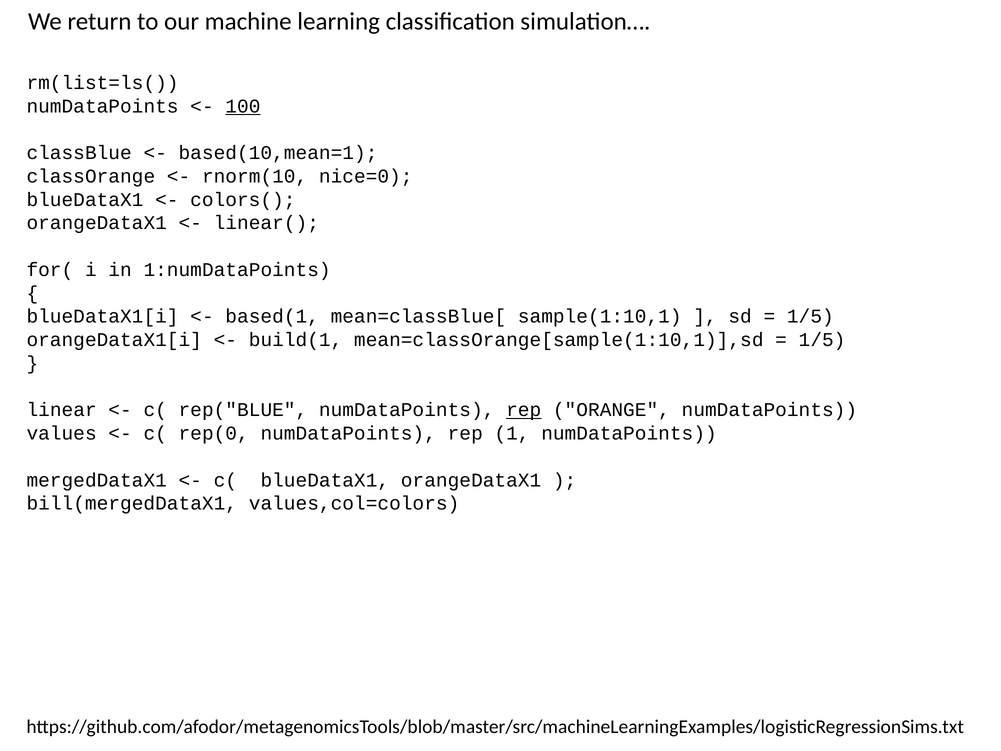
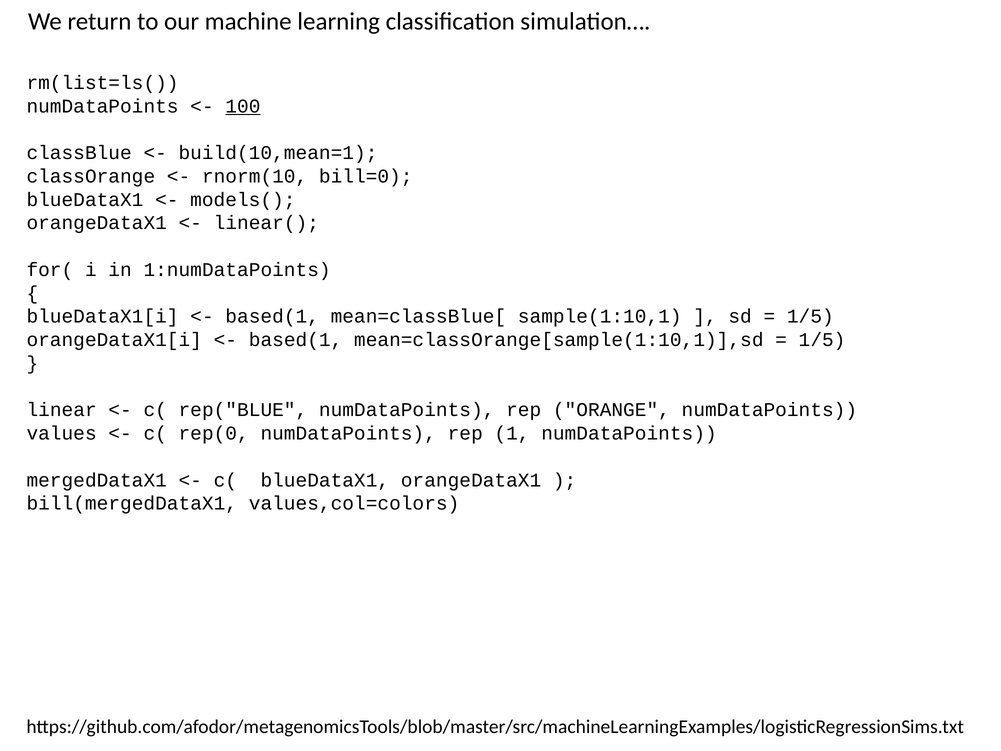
based(10,mean=1: based(10,mean=1 -> build(10,mean=1
nice=0: nice=0 -> bill=0
colors(: colors( -> models(
build(1 at (296, 340): build(1 -> based(1
rep at (524, 410) underline: present -> none
